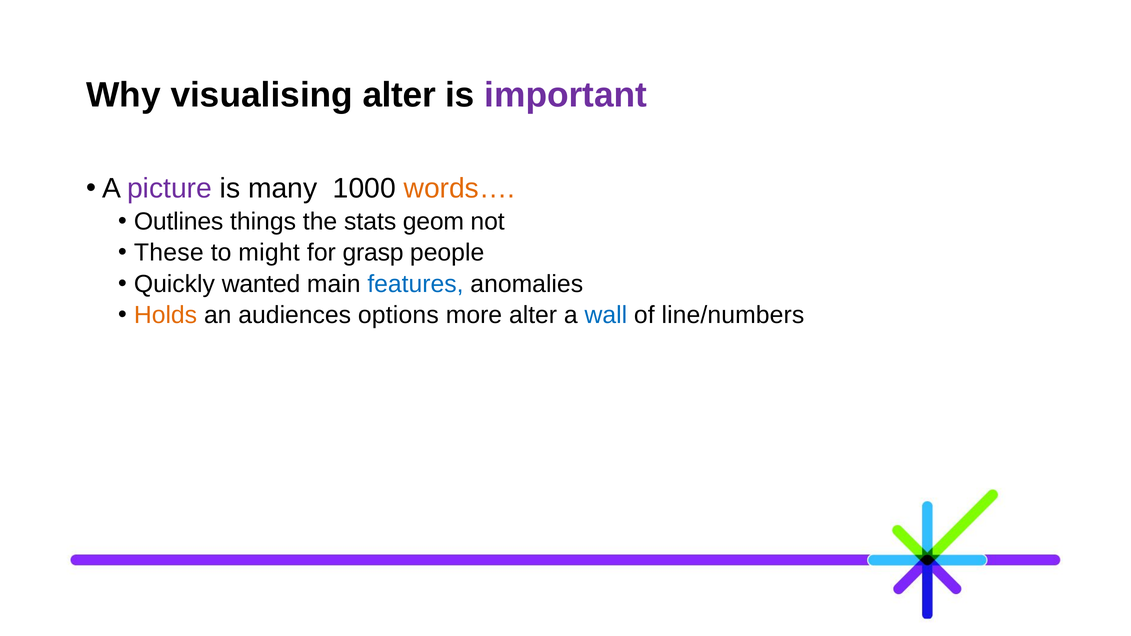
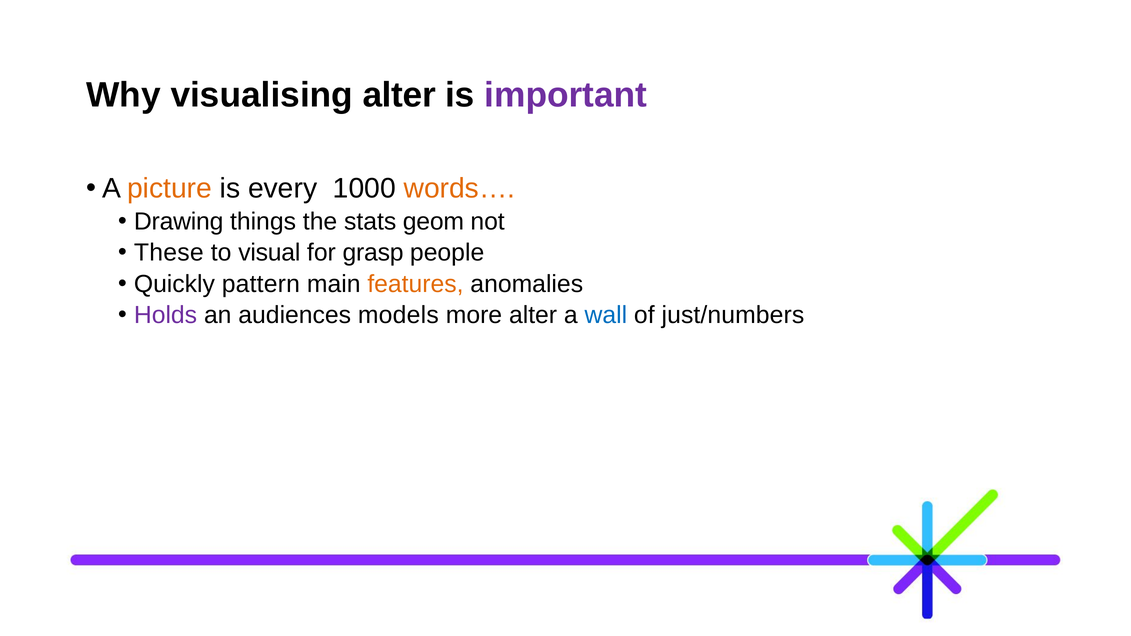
picture colour: purple -> orange
many: many -> every
Outlines: Outlines -> Drawing
might: might -> visual
wanted: wanted -> pattern
features colour: blue -> orange
Holds colour: orange -> purple
options: options -> models
line/numbers: line/numbers -> just/numbers
